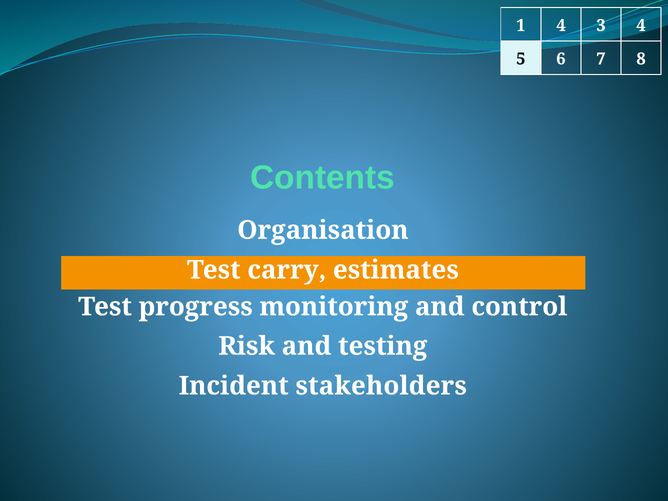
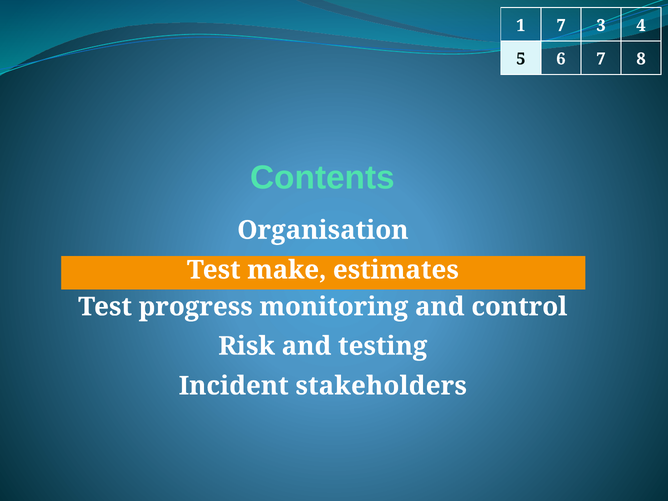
1 4: 4 -> 7
carry: carry -> make
